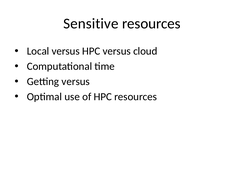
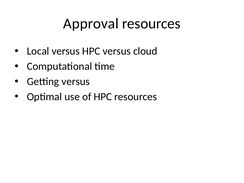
Sensitive: Sensitive -> Approval
